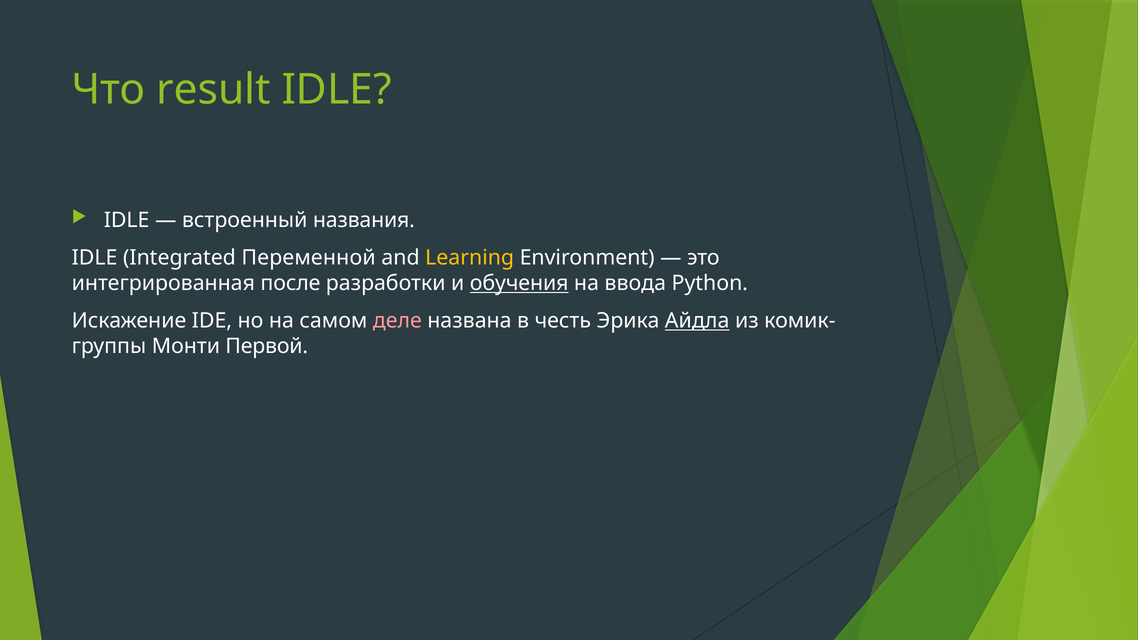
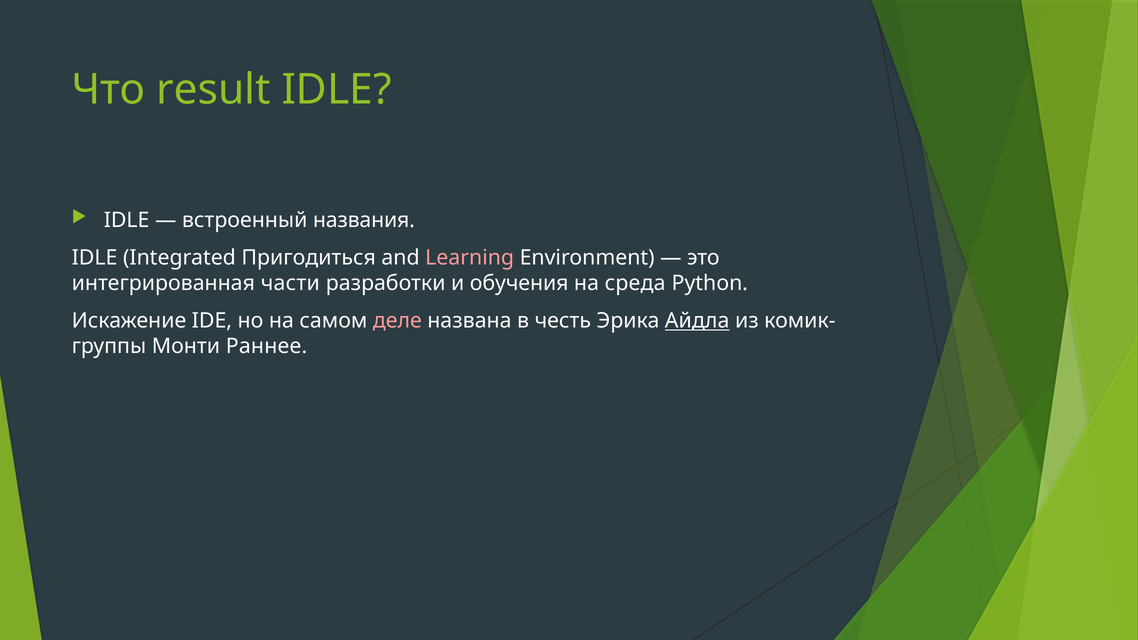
Переменной: Переменной -> Пригодиться
Learning colour: yellow -> pink
после: после -> части
обучения underline: present -> none
ввода: ввода -> среда
Первой: Первой -> Раннее
